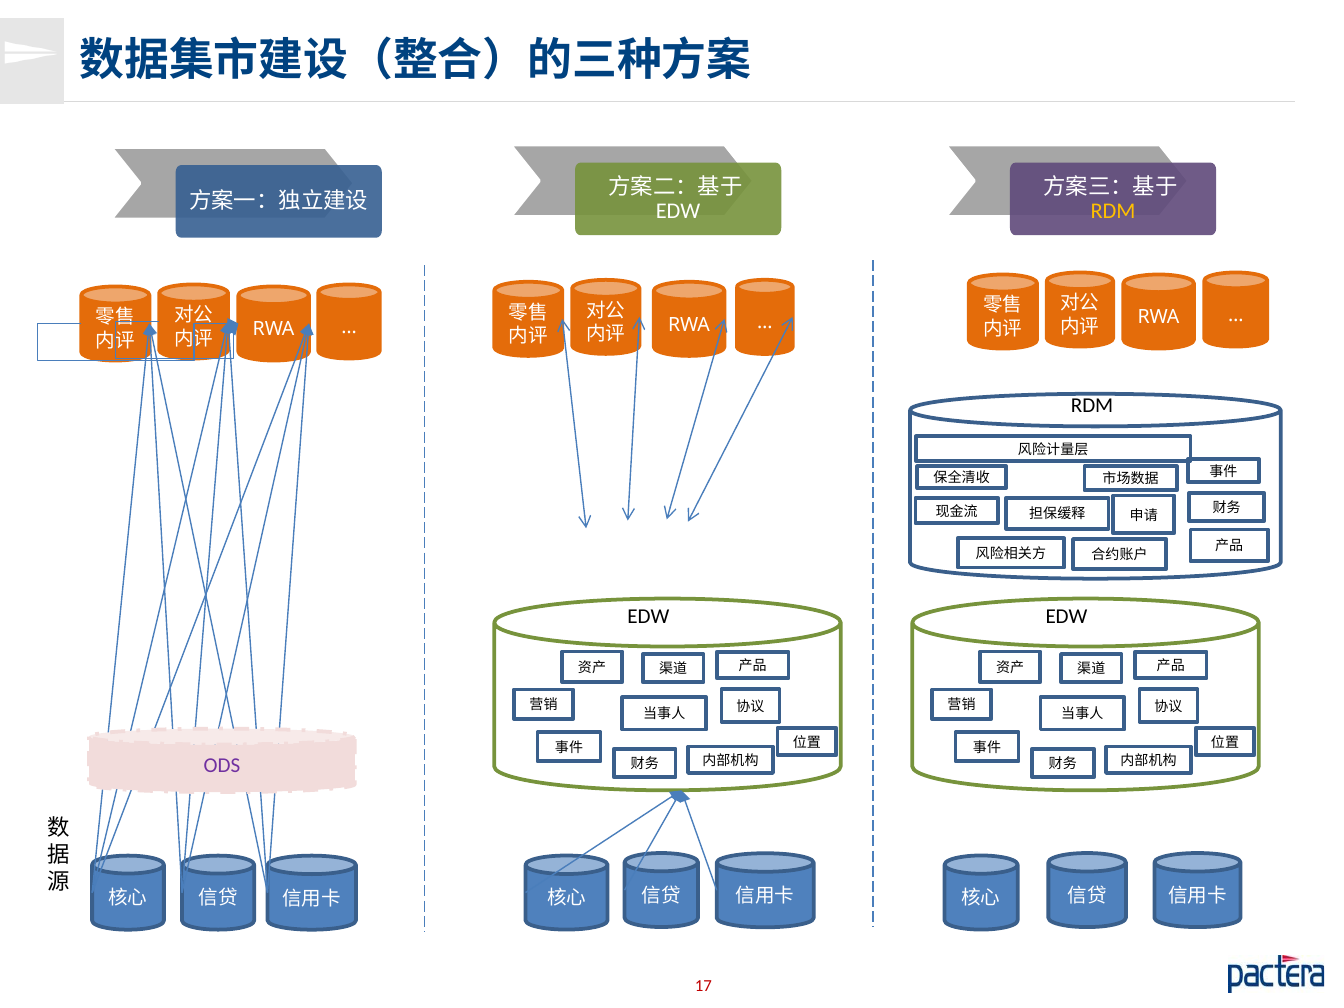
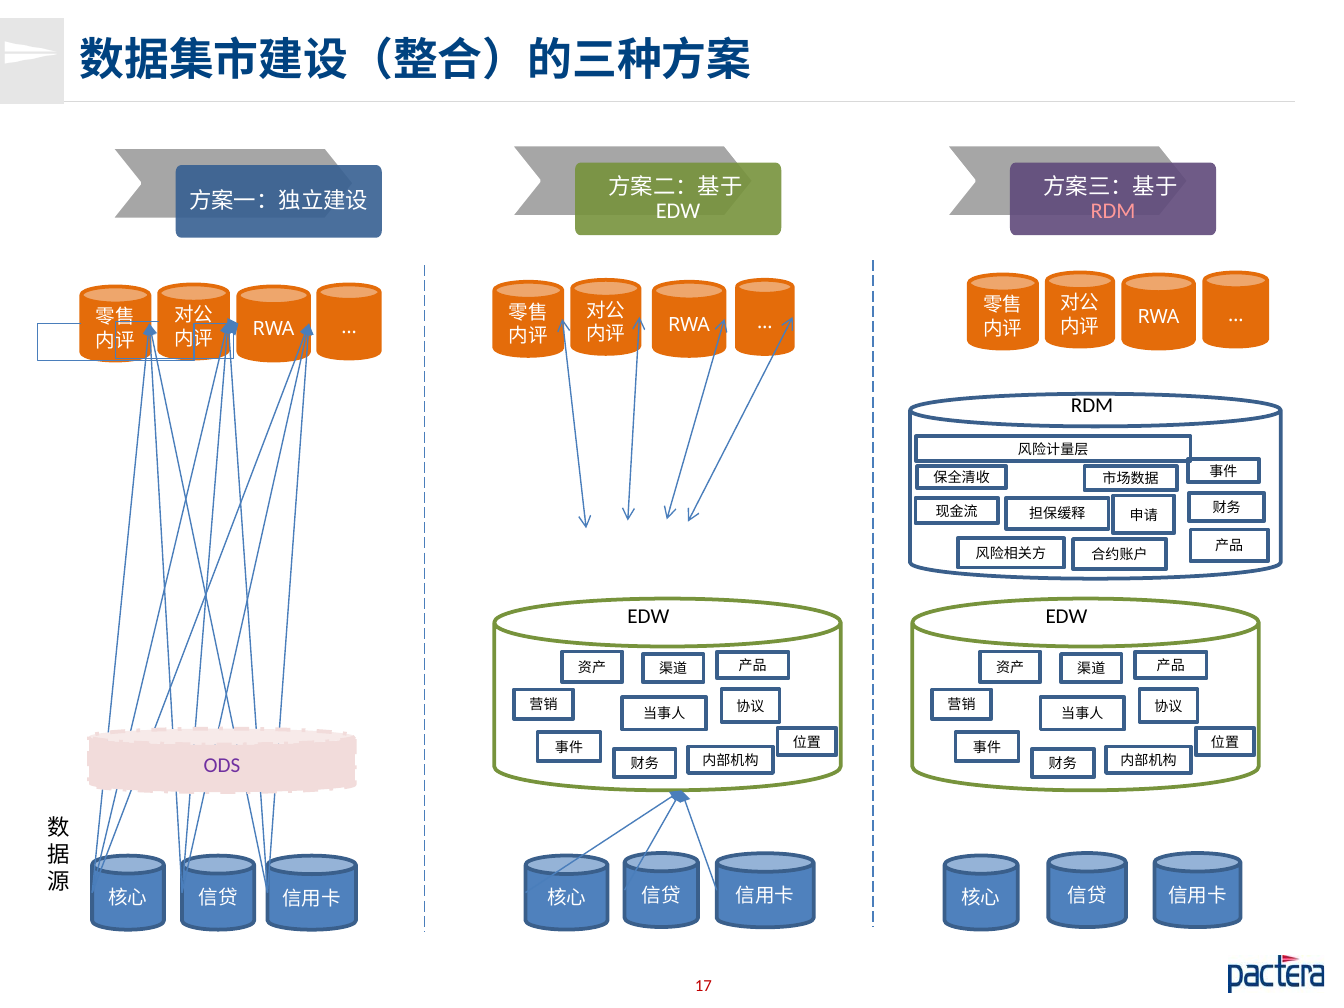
RDM at (1113, 211) colour: yellow -> pink
